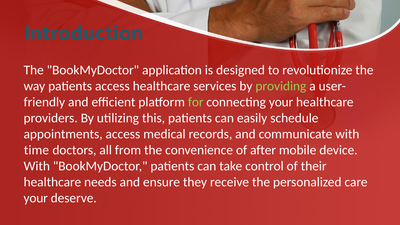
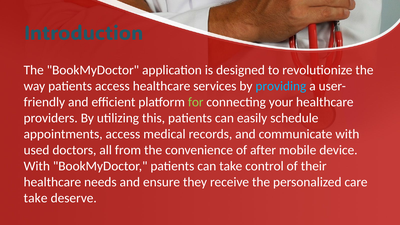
providing colour: light green -> light blue
time: time -> used
your at (36, 198): your -> take
